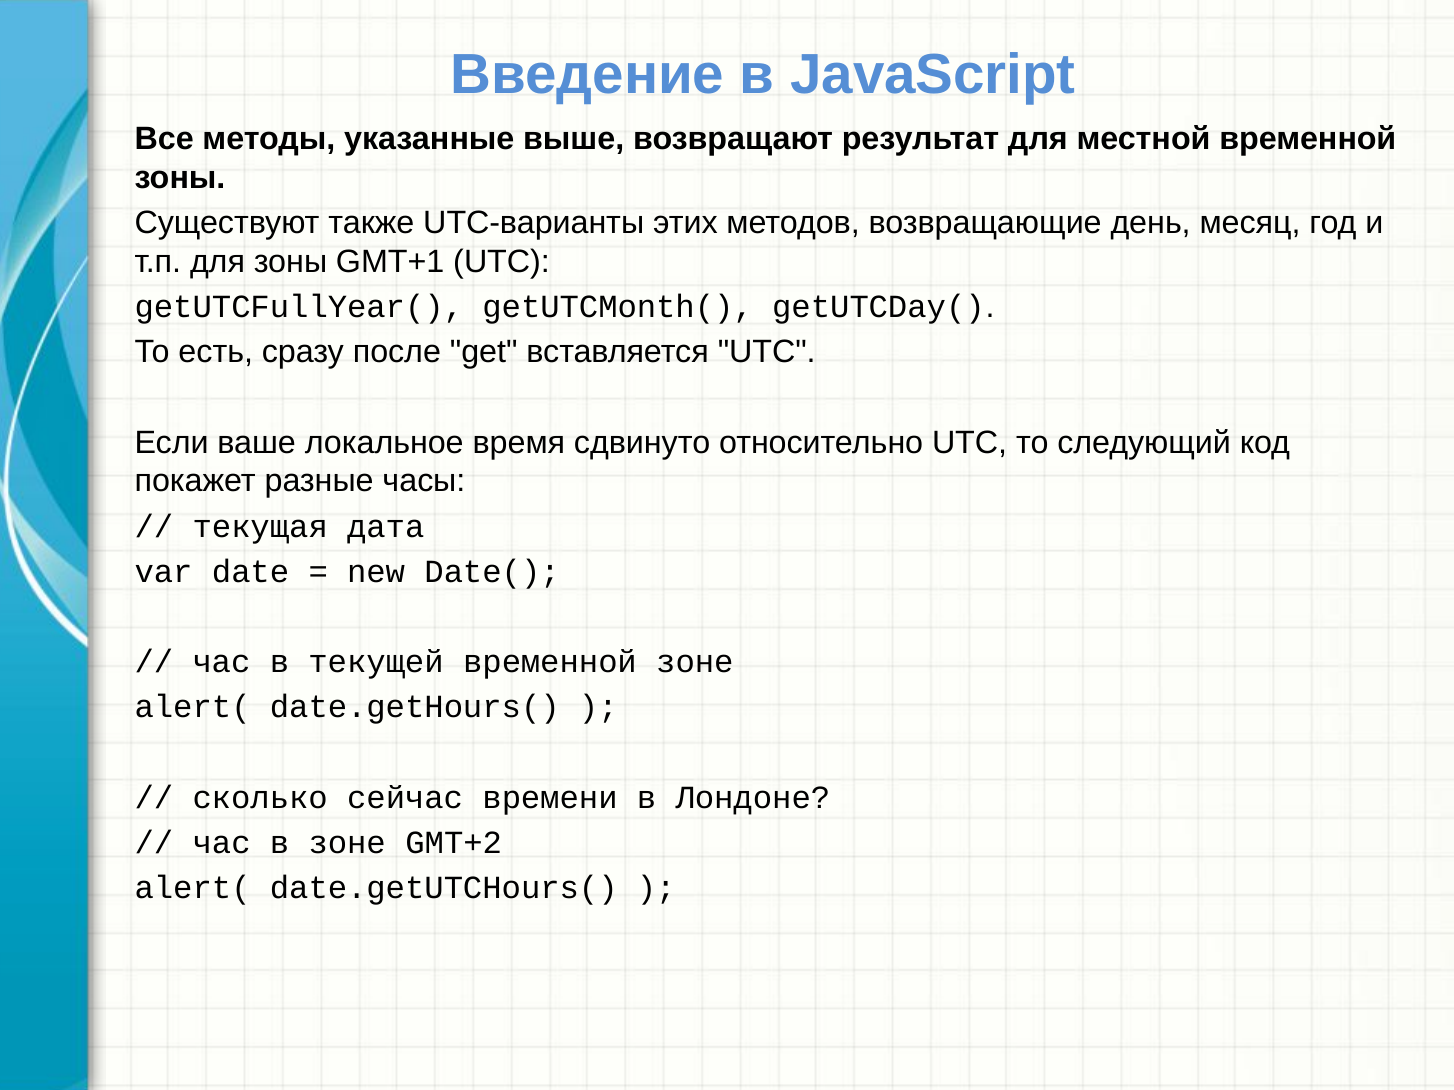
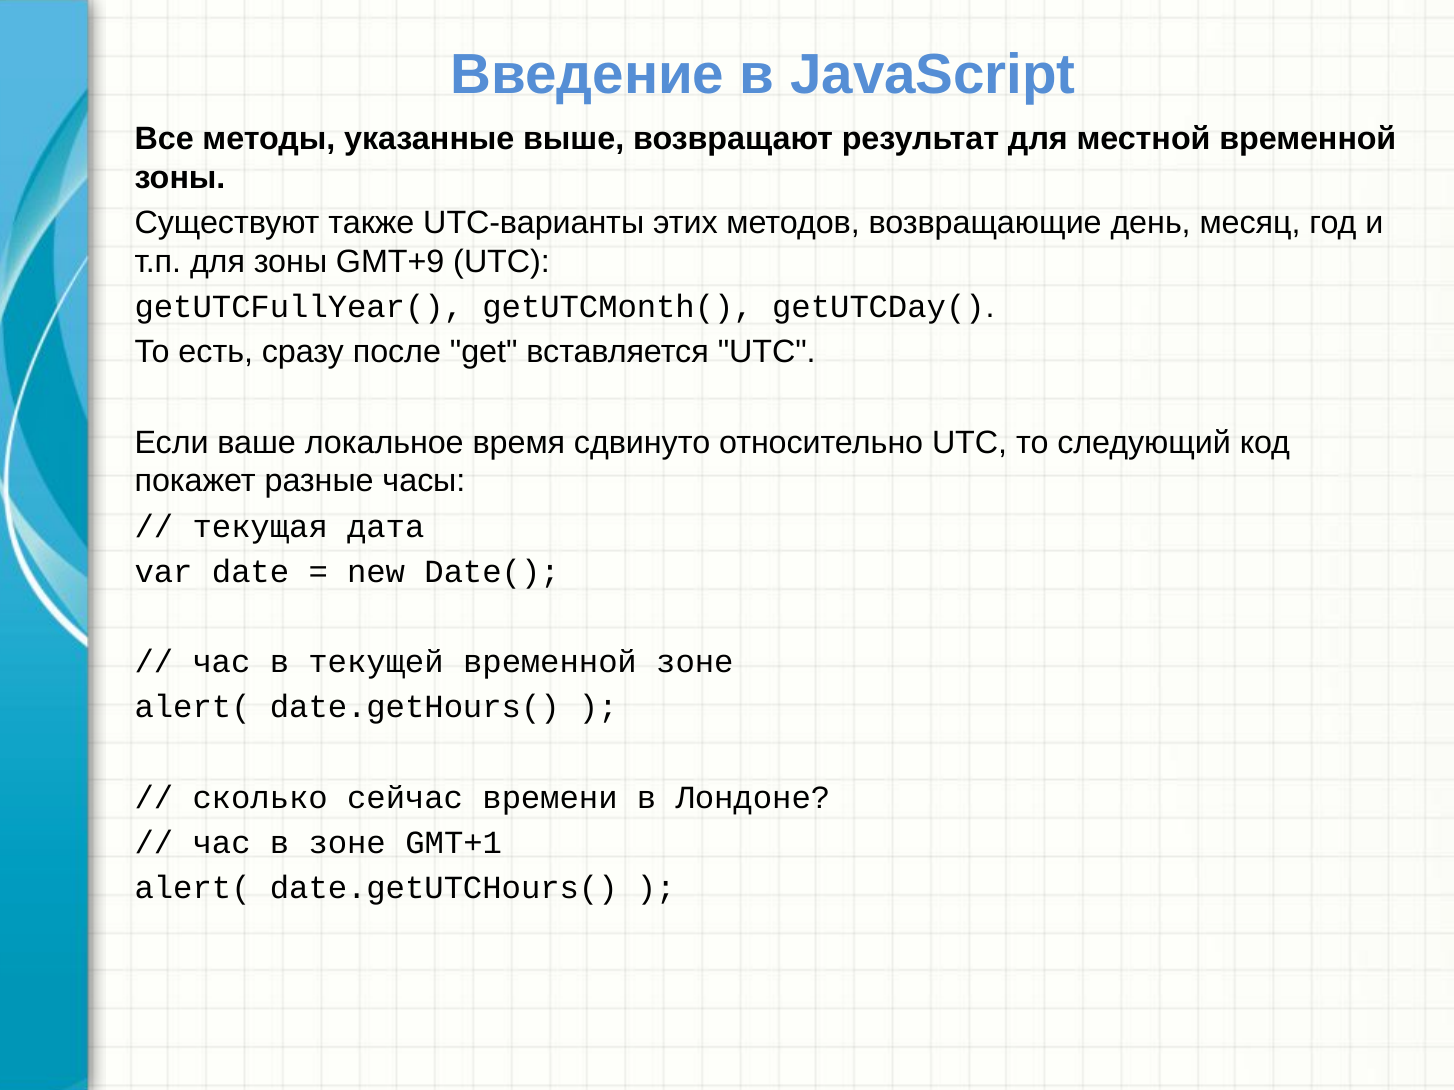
GMT+1: GMT+1 -> GMT+9
GMT+2: GMT+2 -> GMT+1
